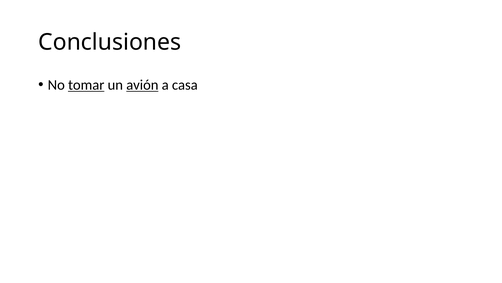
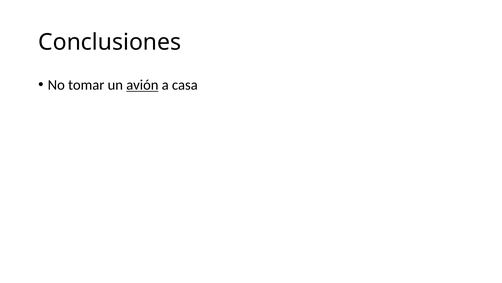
tomar underline: present -> none
